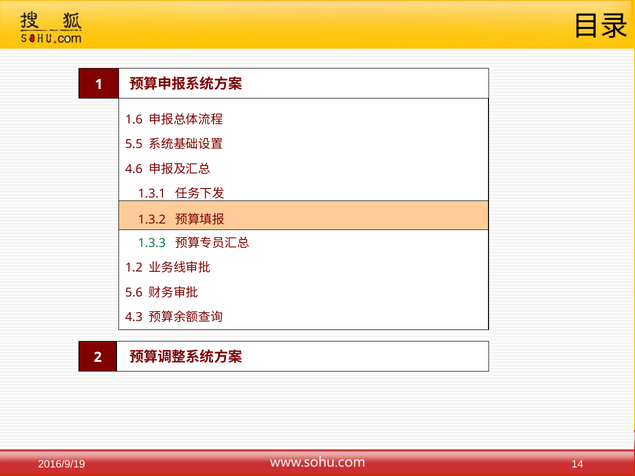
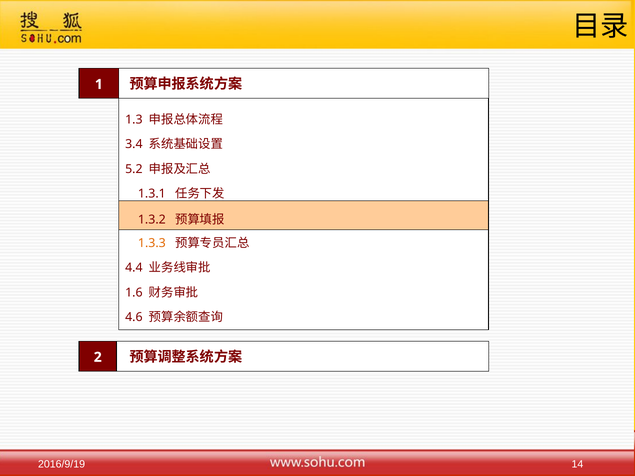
1.6: 1.6 -> 1.3
5.5: 5.5 -> 3.4
4.6: 4.6 -> 5.2
1.3.3 colour: green -> orange
1.2: 1.2 -> 4.4
5.6: 5.6 -> 1.6
4.3: 4.3 -> 4.6
